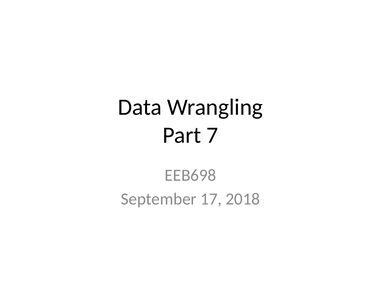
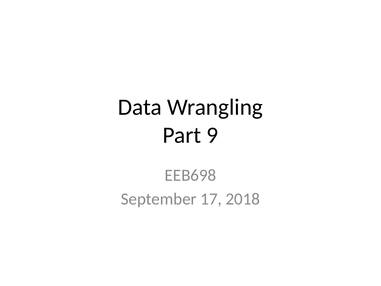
7: 7 -> 9
